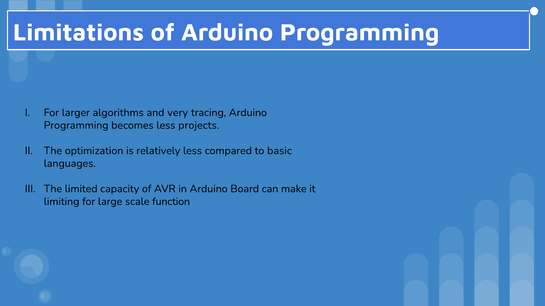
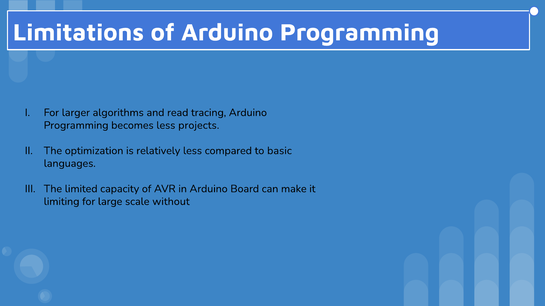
very: very -> read
function: function -> without
